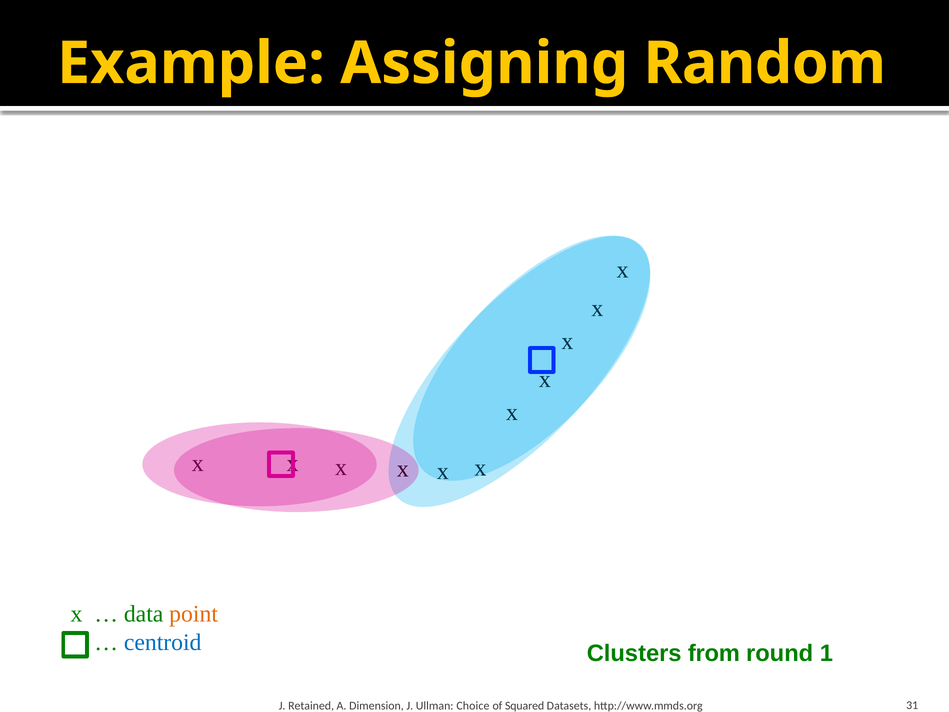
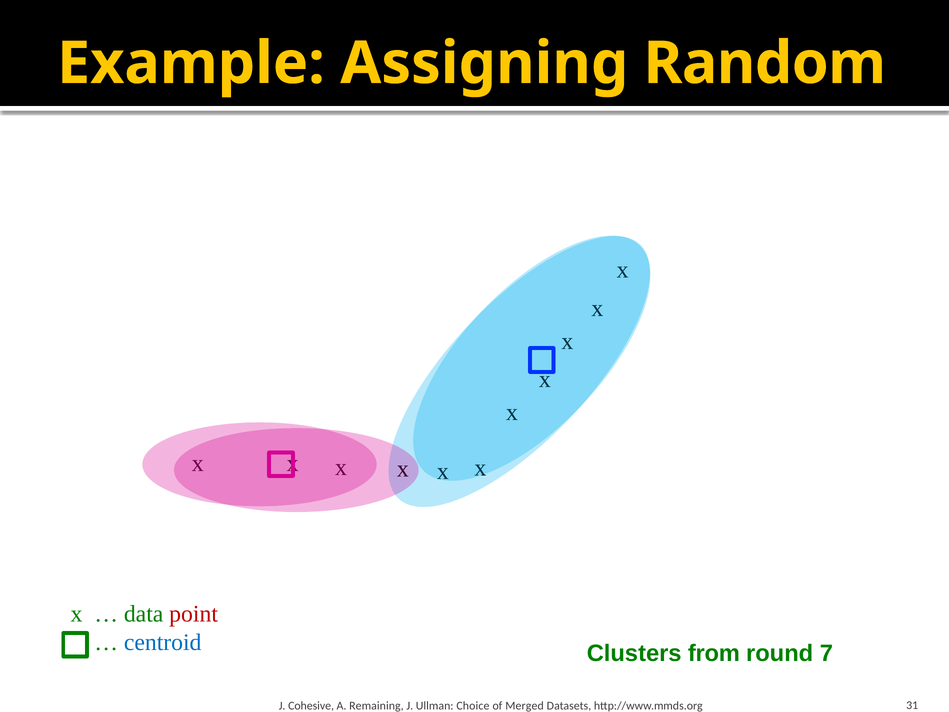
point colour: orange -> red
1: 1 -> 7
Retained: Retained -> Cohesive
Dimension: Dimension -> Remaining
Squared: Squared -> Merged
